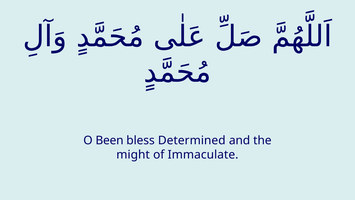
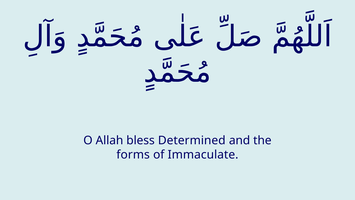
Been: Been -> Allah
might: might -> forms
